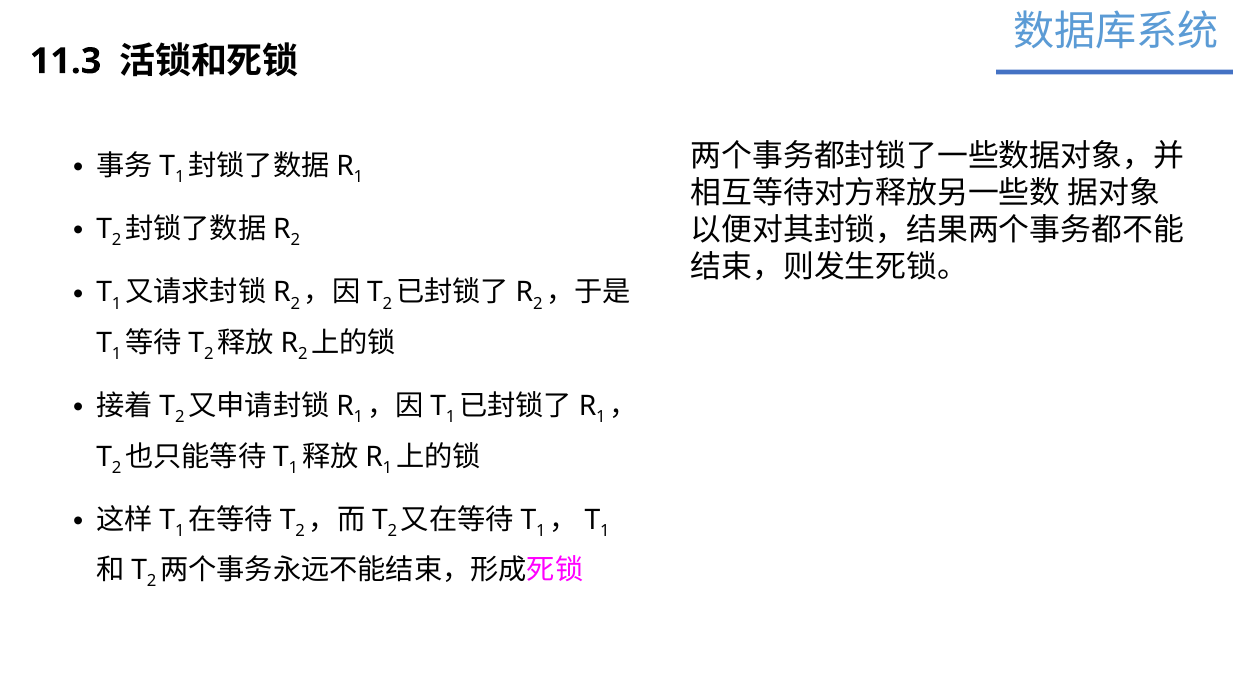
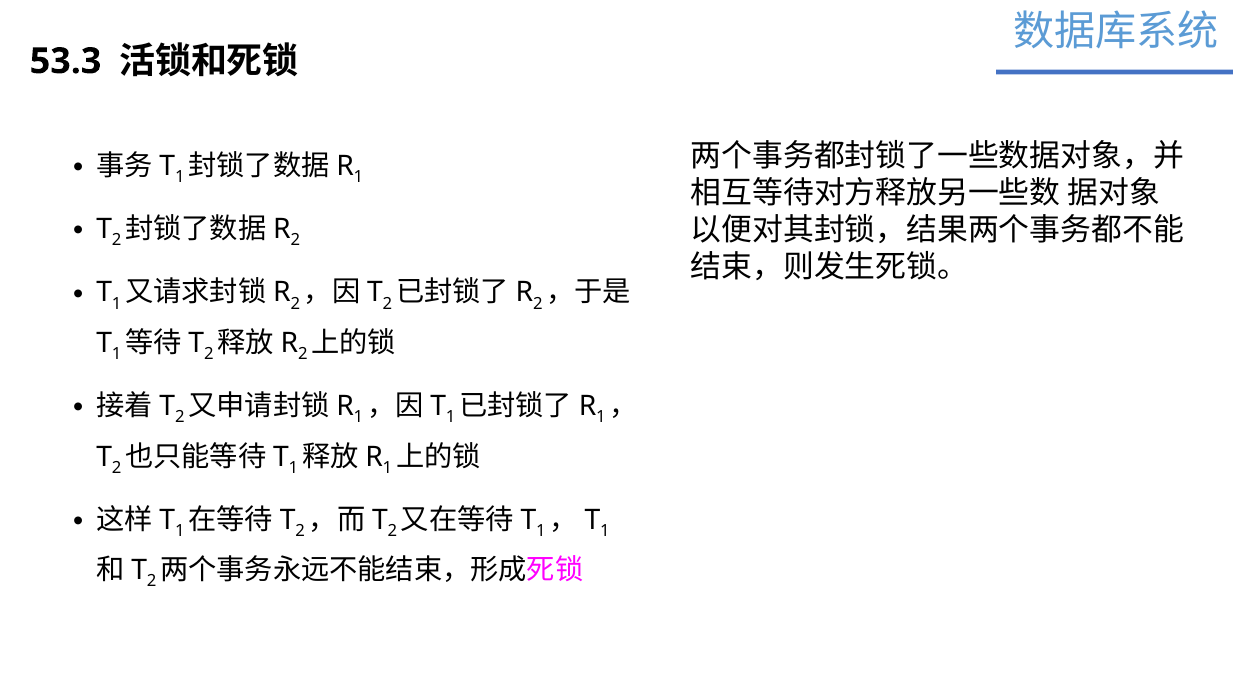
11.3: 11.3 -> 53.3
